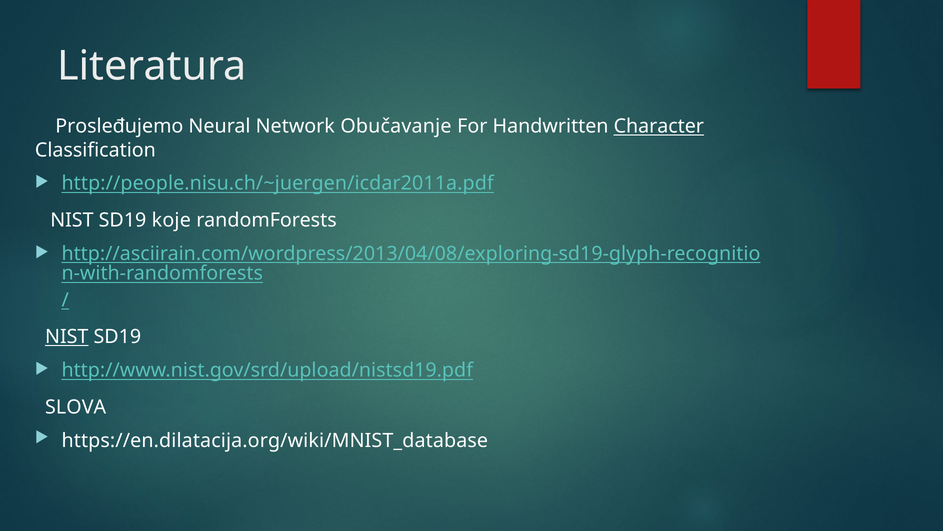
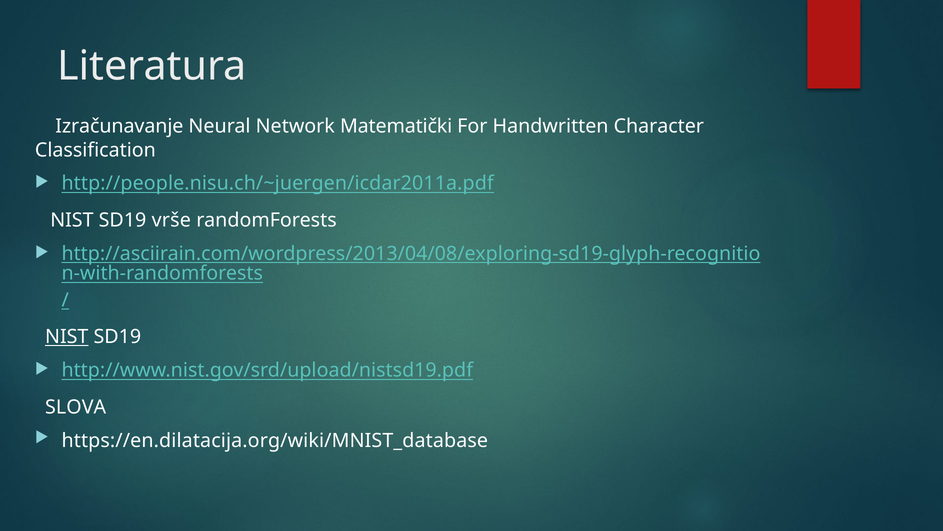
Prosleđujemo: Prosleđujemo -> Izračunavanje
Obučavanje: Obučavanje -> Matematički
Character underline: present -> none
koje: koje -> vrše
